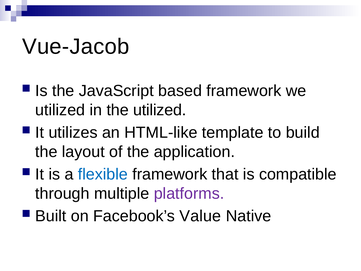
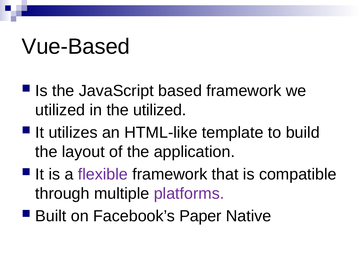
Vue-Jacob: Vue-Jacob -> Vue-Based
flexible colour: blue -> purple
Value: Value -> Paper
